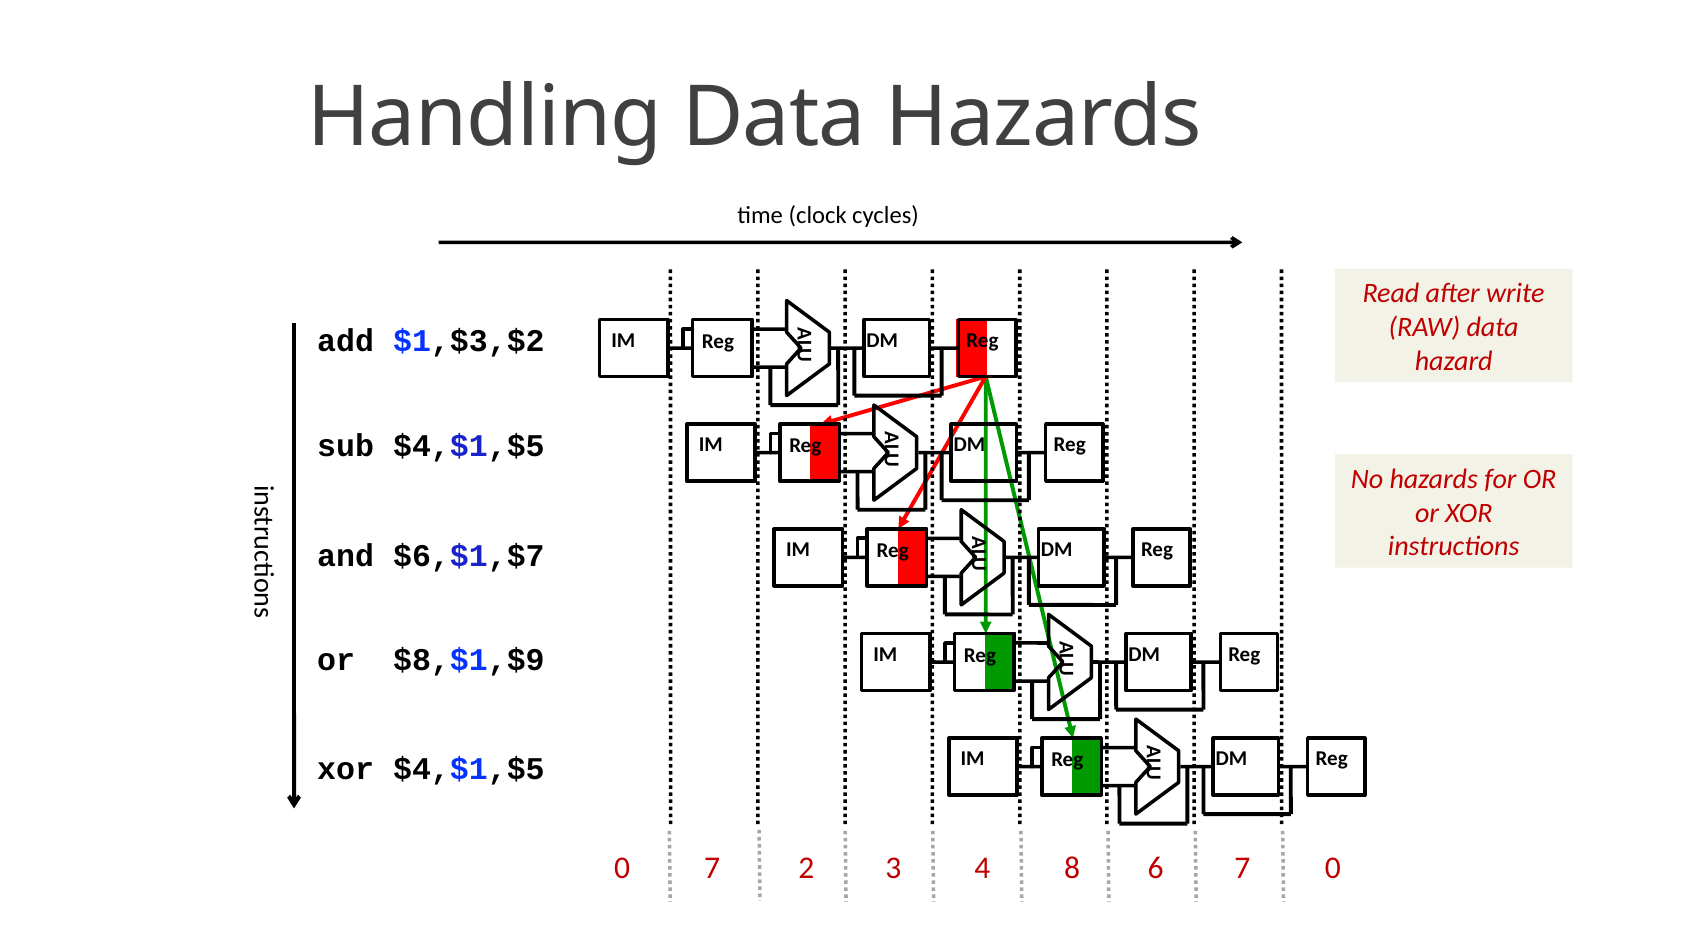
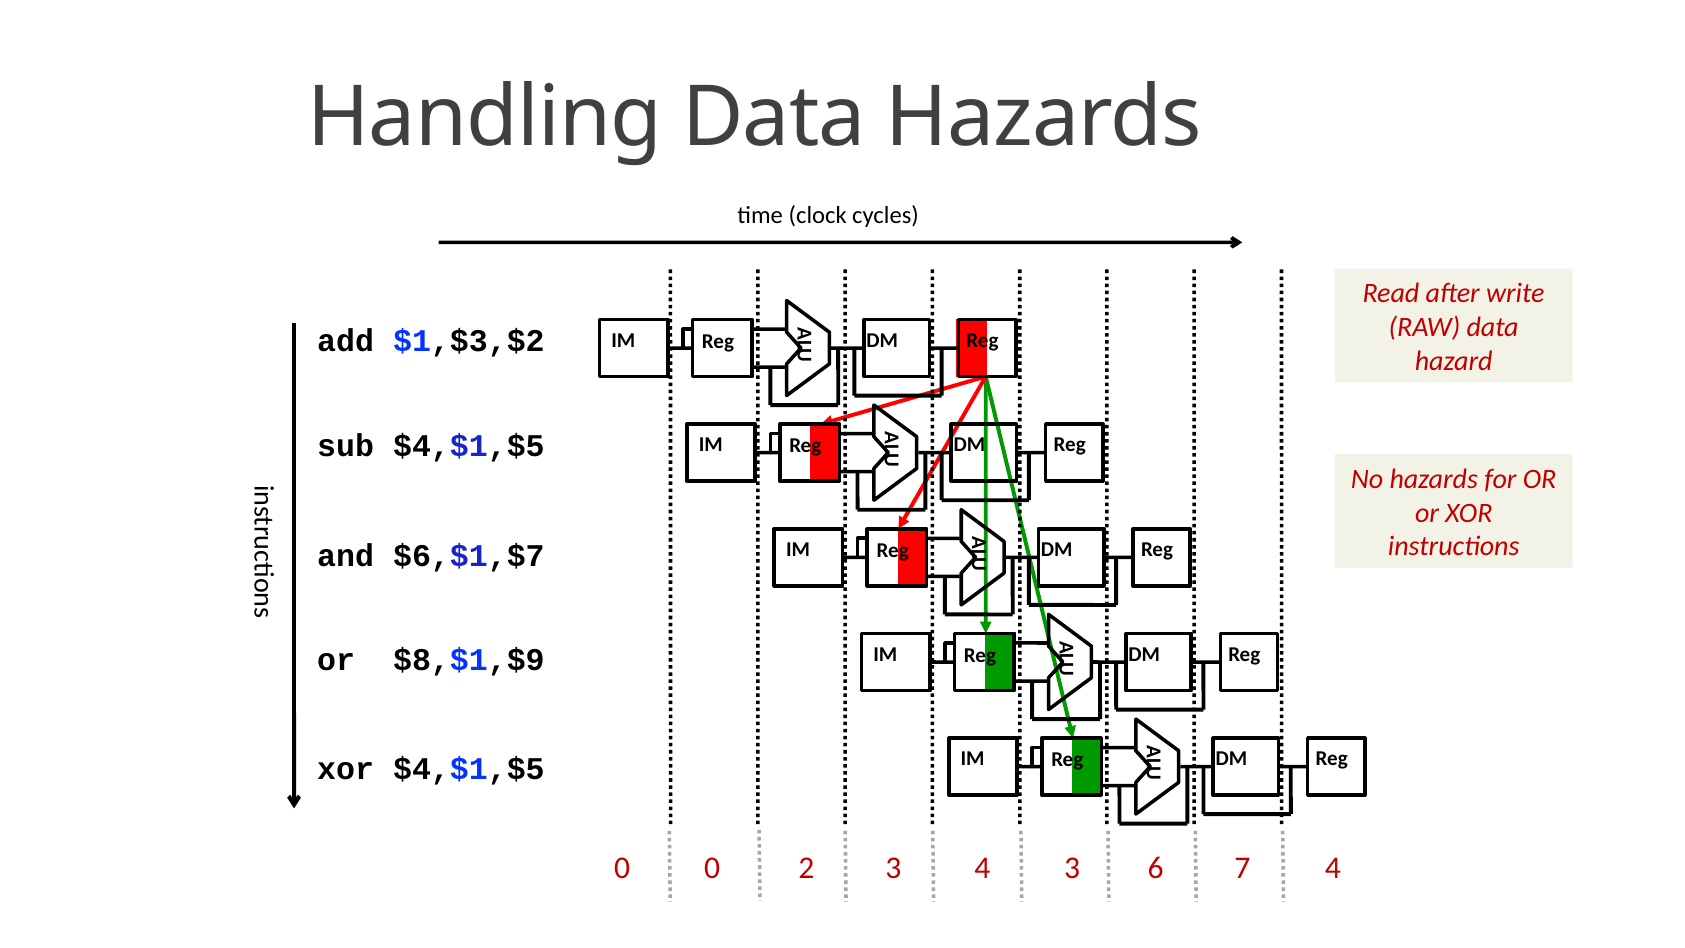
0 7: 7 -> 0
4 8: 8 -> 3
7 0: 0 -> 4
